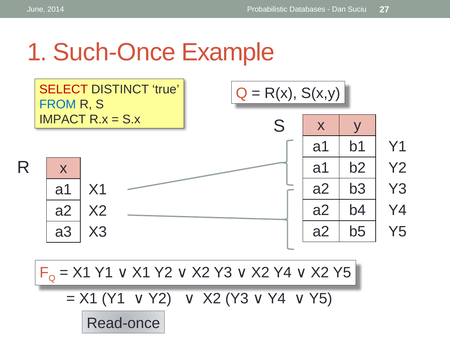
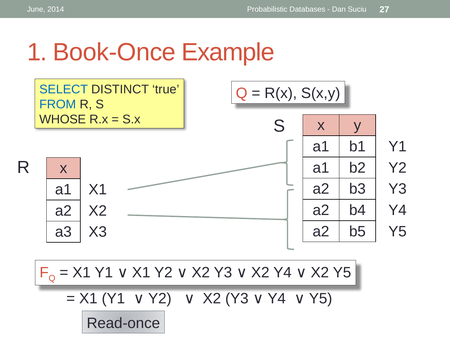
Such-Once: Such-Once -> Book-Once
SELECT colour: red -> blue
IMPACT: IMPACT -> WHOSE
